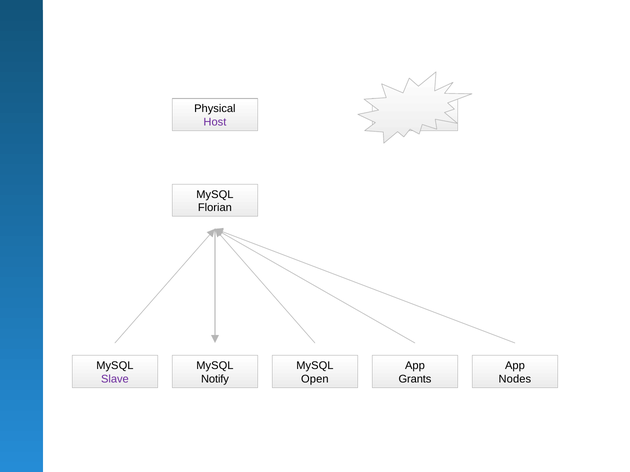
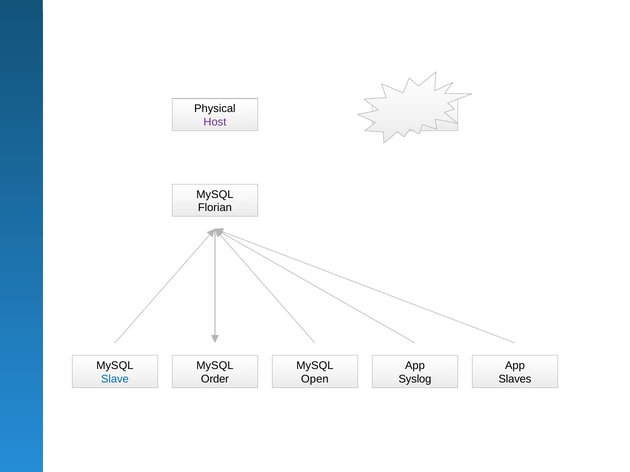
Slave colour: purple -> blue
Notify: Notify -> Order
Grants: Grants -> Syslog
Nodes: Nodes -> Slaves
